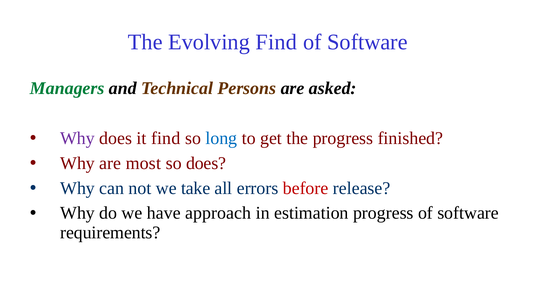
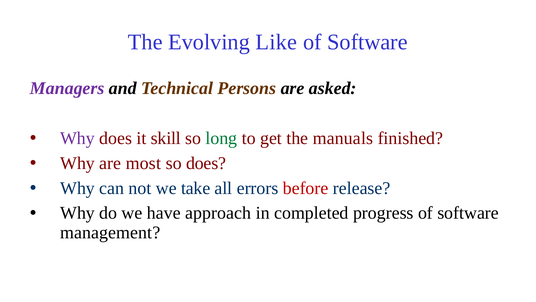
Evolving Find: Find -> Like
Managers colour: green -> purple
it find: find -> skill
long colour: blue -> green
the progress: progress -> manuals
estimation: estimation -> completed
requirements: requirements -> management
